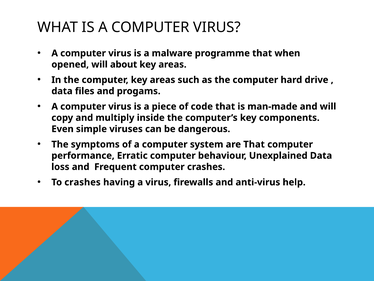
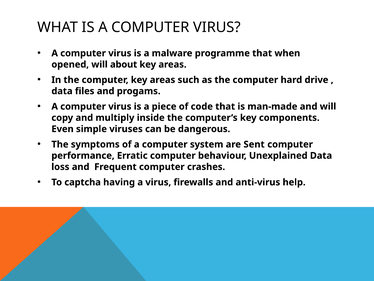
are That: That -> Sent
To crashes: crashes -> captcha
